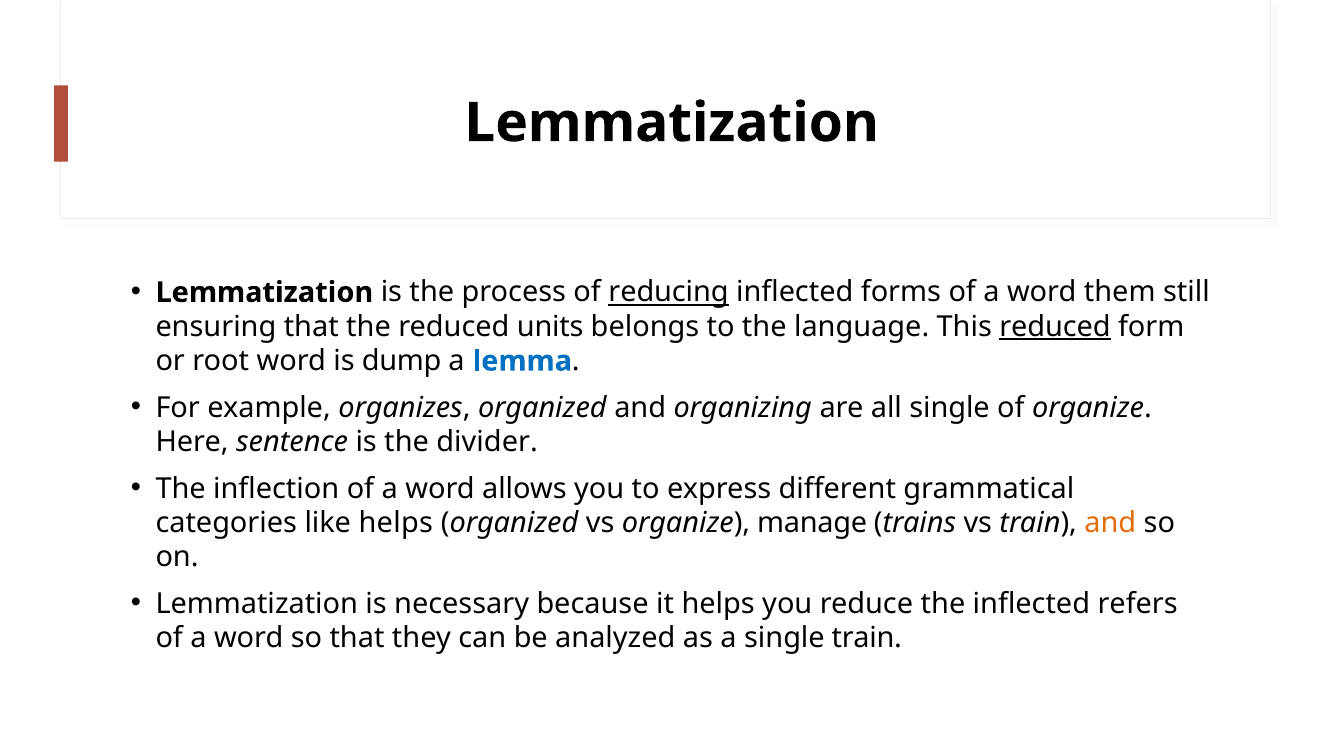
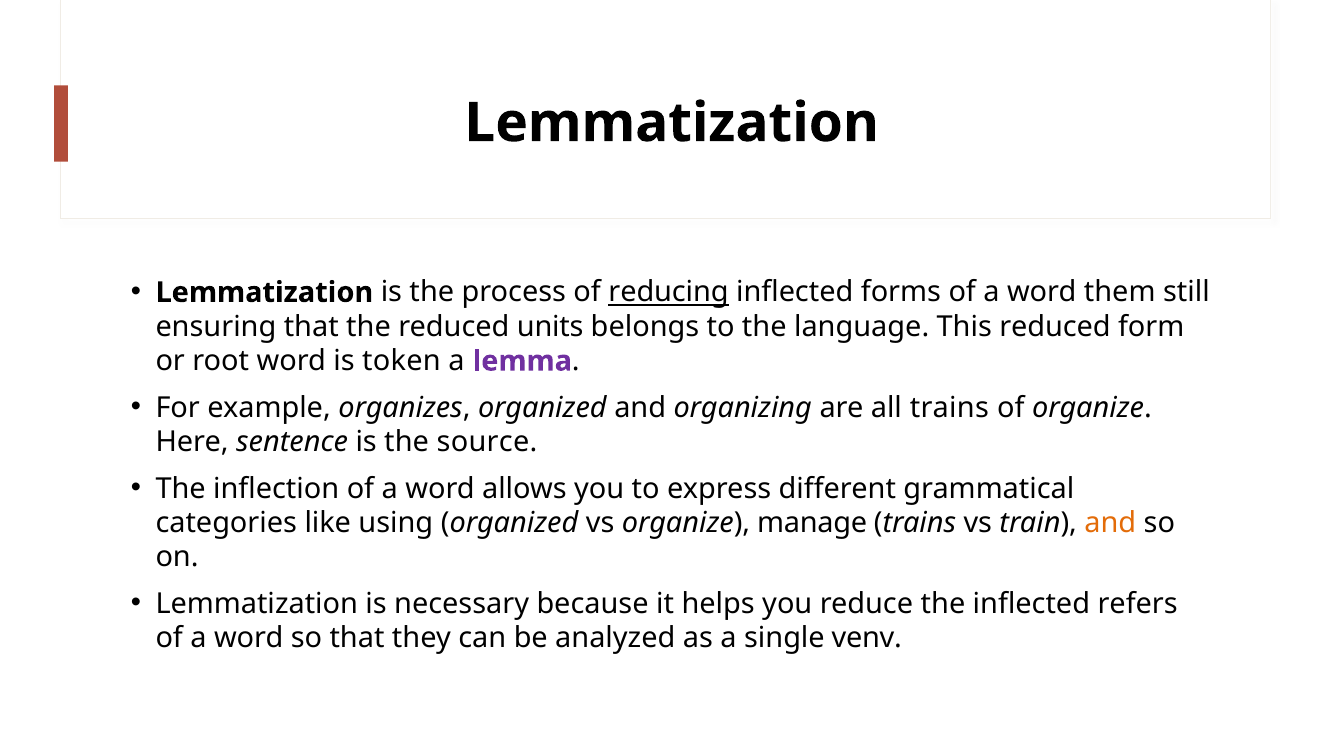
reduced at (1055, 327) underline: present -> none
dump: dump -> token
lemma colour: blue -> purple
all single: single -> trains
divider: divider -> source
like helps: helps -> using
single train: train -> venv
